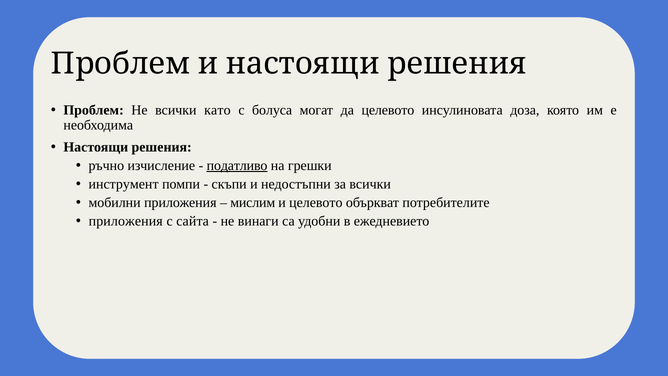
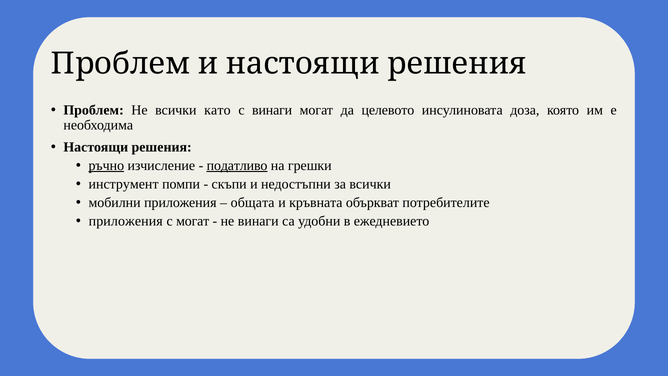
с болуса: болуса -> винаги
ръчно underline: none -> present
мислим: мислим -> общата
и целевото: целевото -> кръвната
с сайта: сайта -> могат
